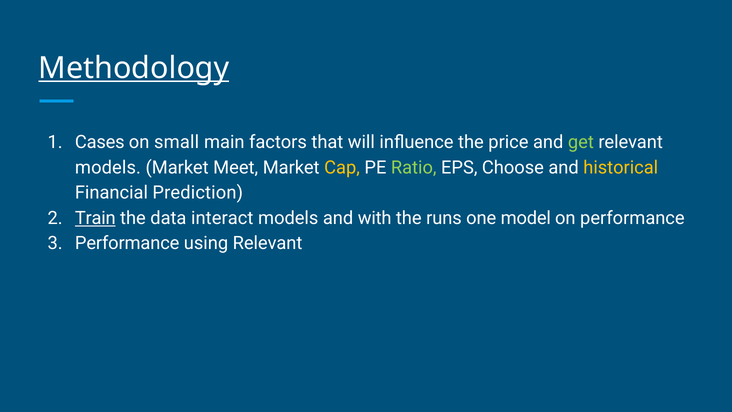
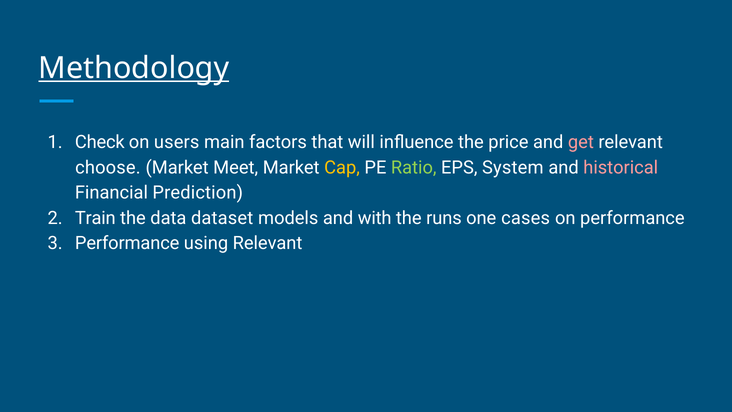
Cases: Cases -> Check
small: small -> users
get colour: light green -> pink
models at (108, 167): models -> choose
Choose: Choose -> System
historical colour: yellow -> pink
Train underline: present -> none
interact: interact -> dataset
model: model -> cases
